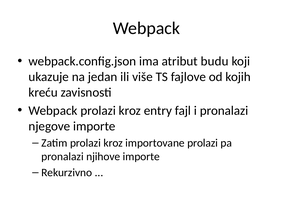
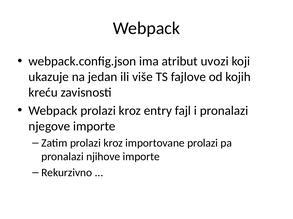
budu: budu -> uvozi
